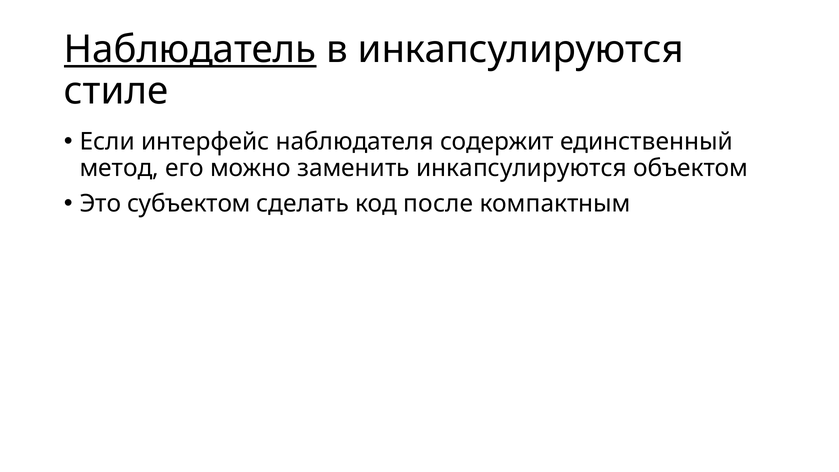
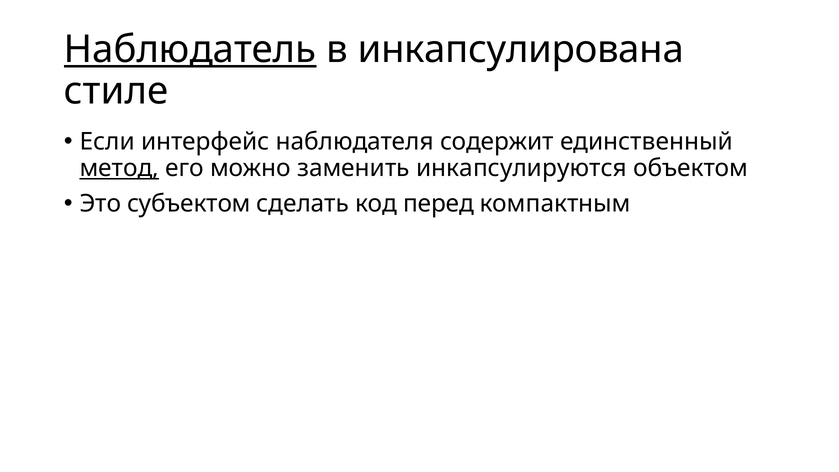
в инкапсулируются: инкапсулируются -> инкапсулирована
метод underline: none -> present
после: после -> перед
